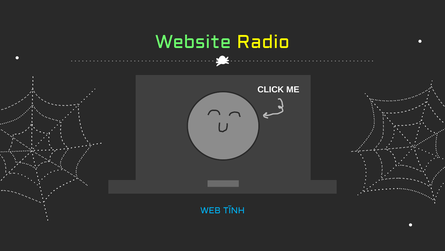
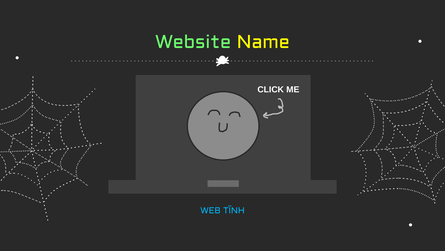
Radio: Radio -> Name
